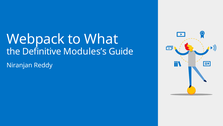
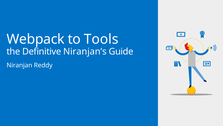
What: What -> Tools
Modules’s: Modules’s -> Niranjan’s
